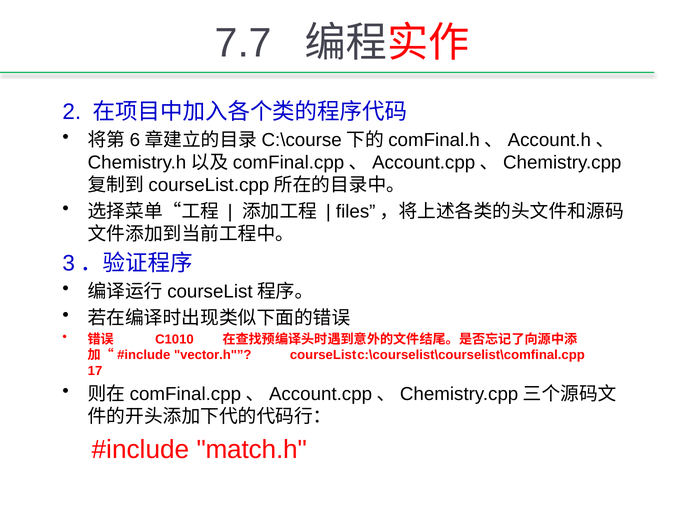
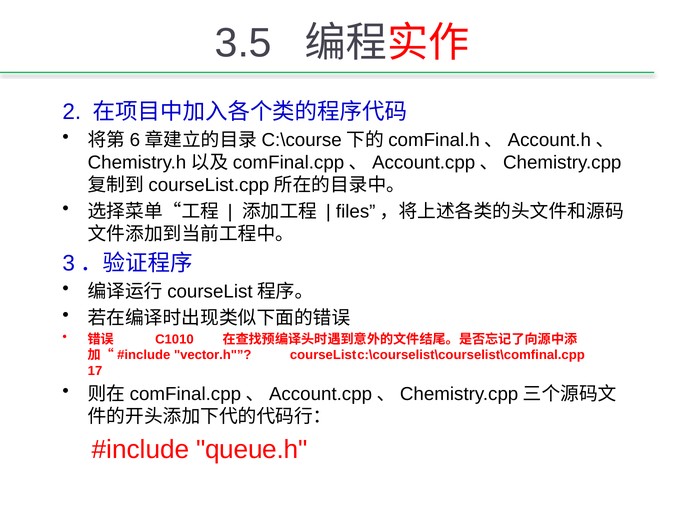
7.7: 7.7 -> 3.5
match.h: match.h -> queue.h
